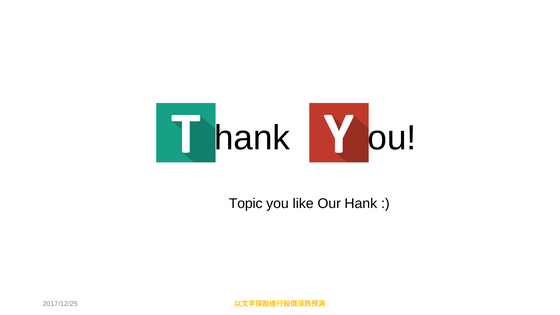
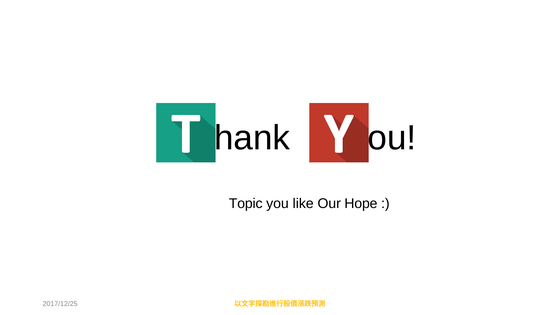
Our Hank: Hank -> Hope
